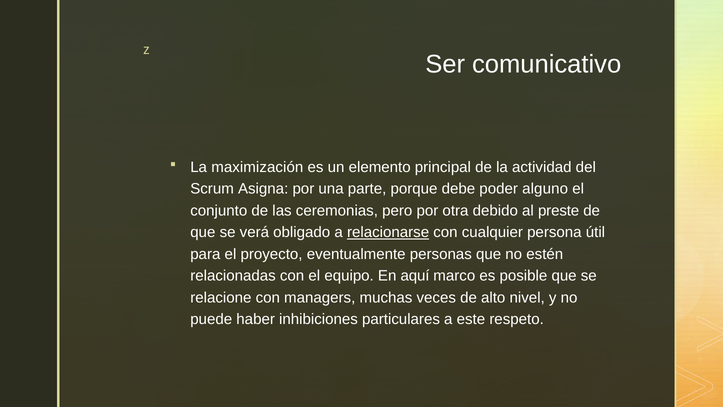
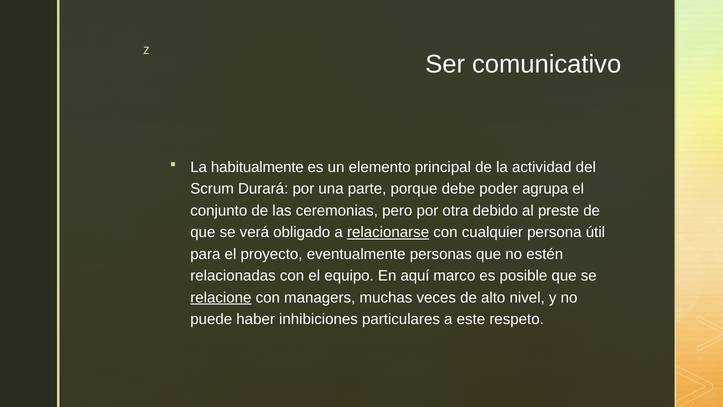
maximización: maximización -> habitualmente
Asigna: Asigna -> Durará
alguno: alguno -> agrupa
relacione underline: none -> present
